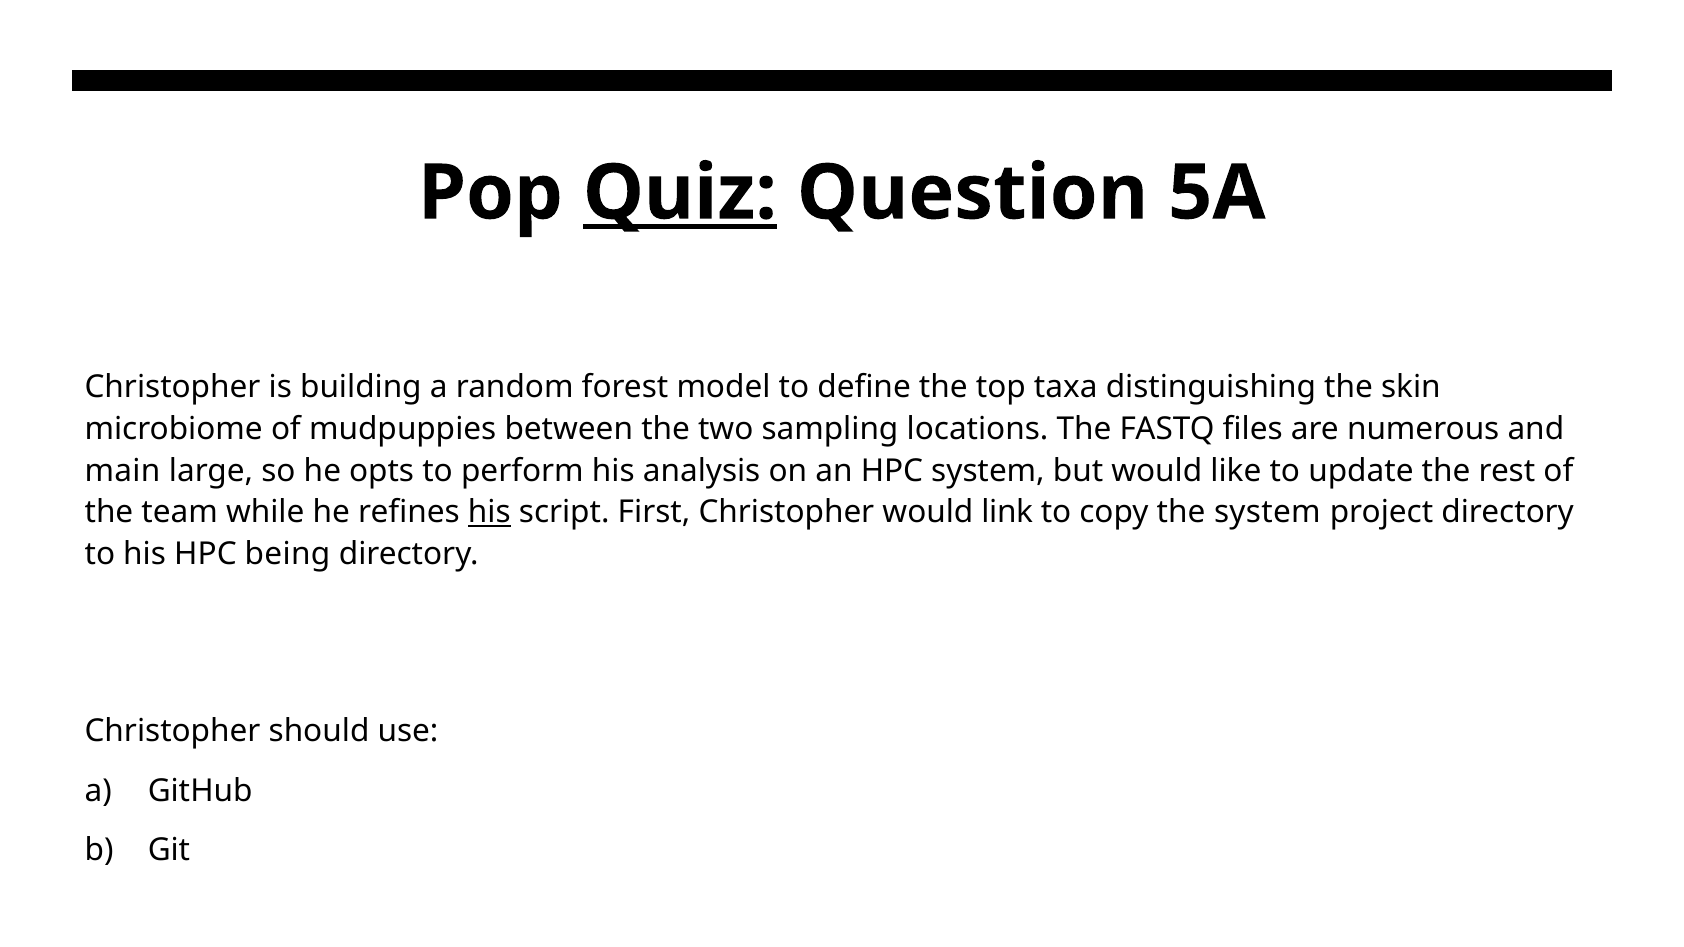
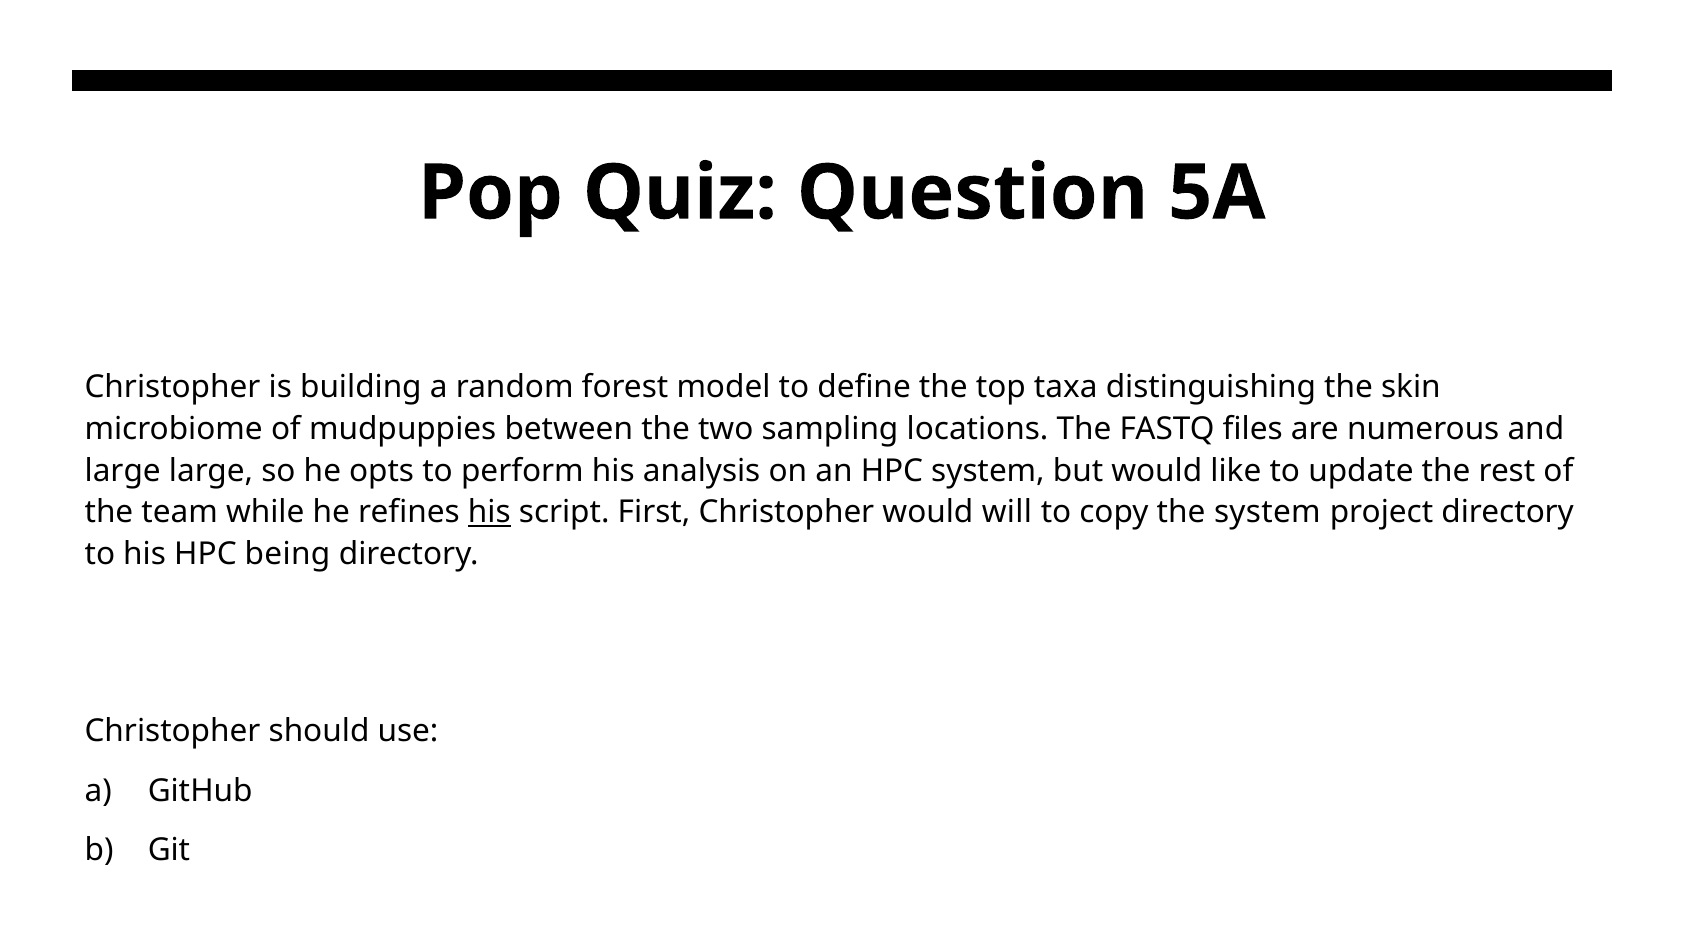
Quiz underline: present -> none
main at (123, 471): main -> large
link: link -> will
